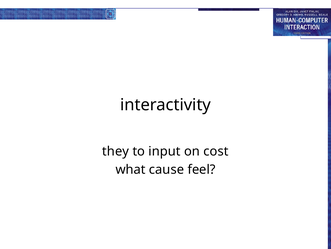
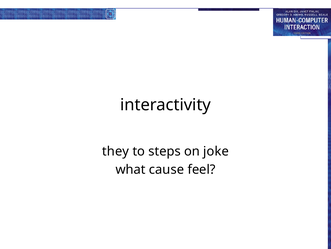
input: input -> steps
cost: cost -> joke
